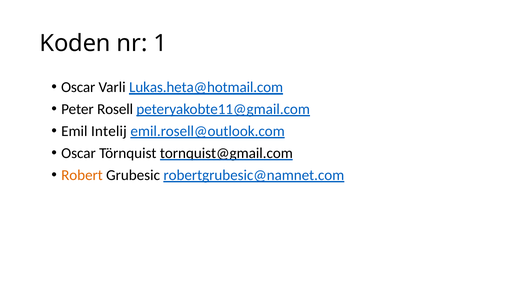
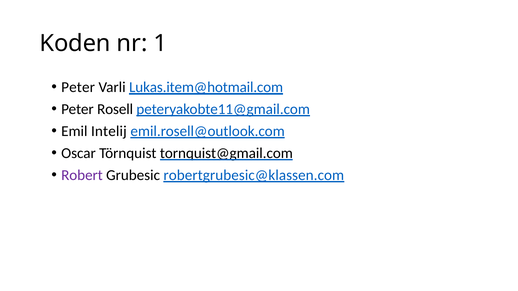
Oscar at (78, 87): Oscar -> Peter
Lukas.heta@hotmail.com: Lukas.heta@hotmail.com -> Lukas.item@hotmail.com
Robert colour: orange -> purple
robertgrubesic@namnet.com: robertgrubesic@namnet.com -> robertgrubesic@klassen.com
